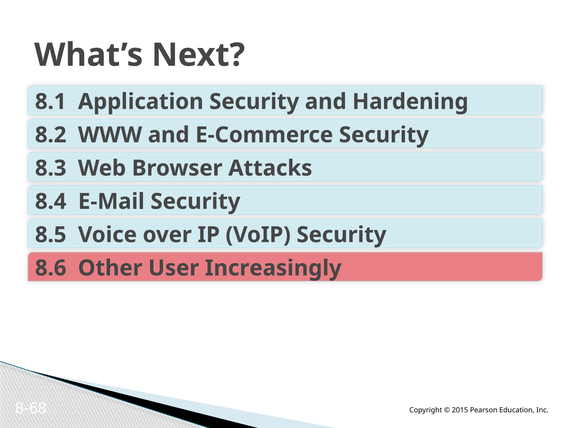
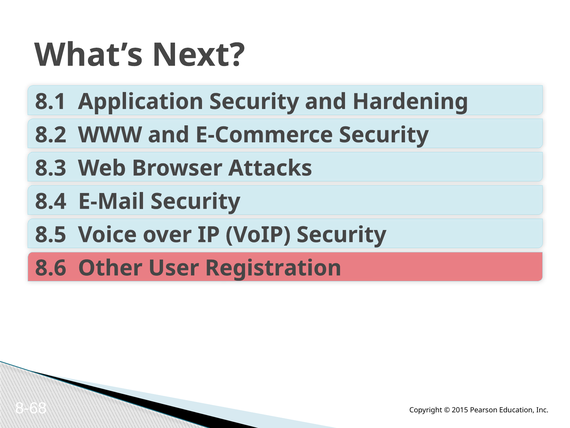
Increasingly: Increasingly -> Registration
